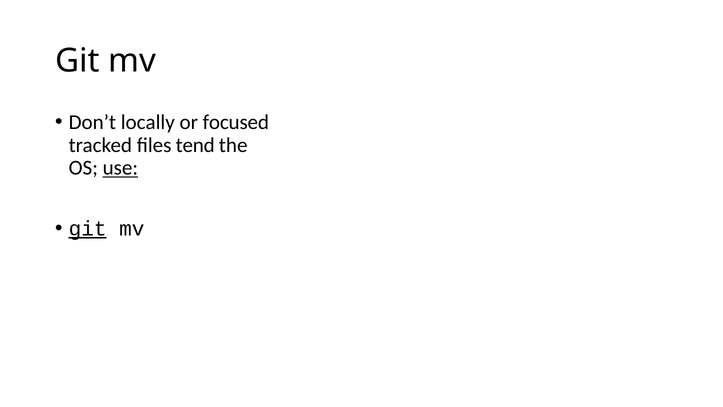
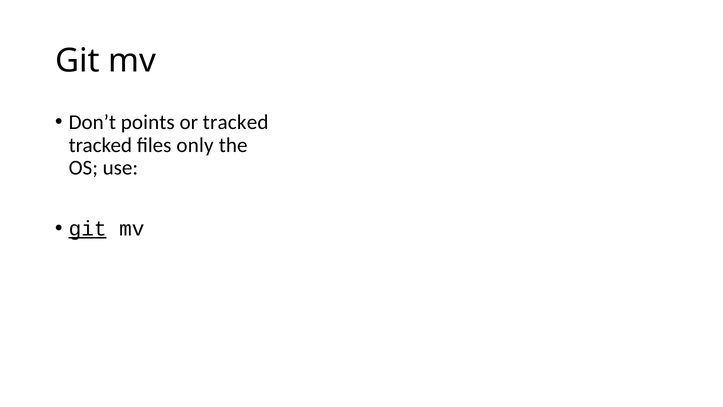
locally: locally -> points
or focused: focused -> tracked
tend: tend -> only
use underline: present -> none
